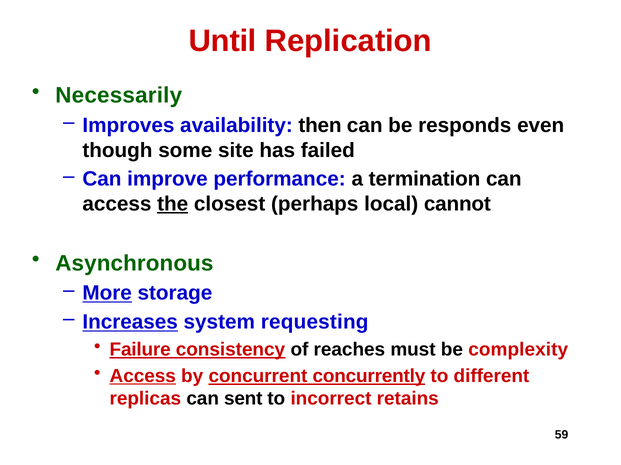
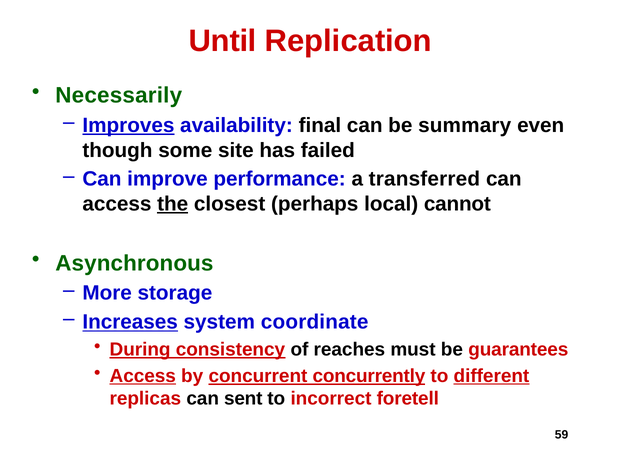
Improves underline: none -> present
then: then -> final
responds: responds -> summary
termination: termination -> transferred
More underline: present -> none
requesting: requesting -> coordinate
Failure: Failure -> During
complexity: complexity -> guarantees
different underline: none -> present
retains: retains -> foretell
